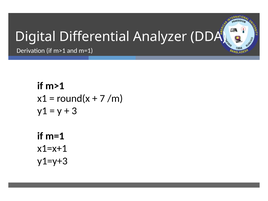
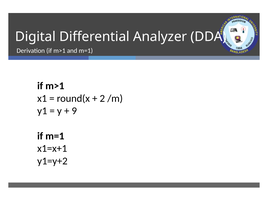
7: 7 -> 2
3: 3 -> 9
y1=y+3: y1=y+3 -> y1=y+2
